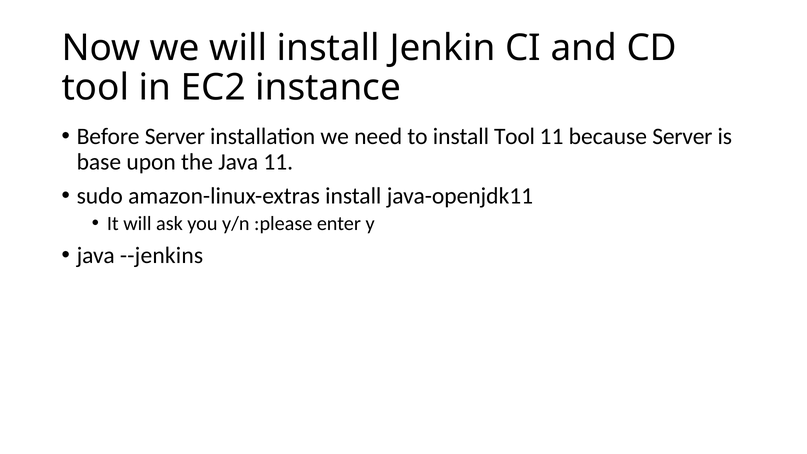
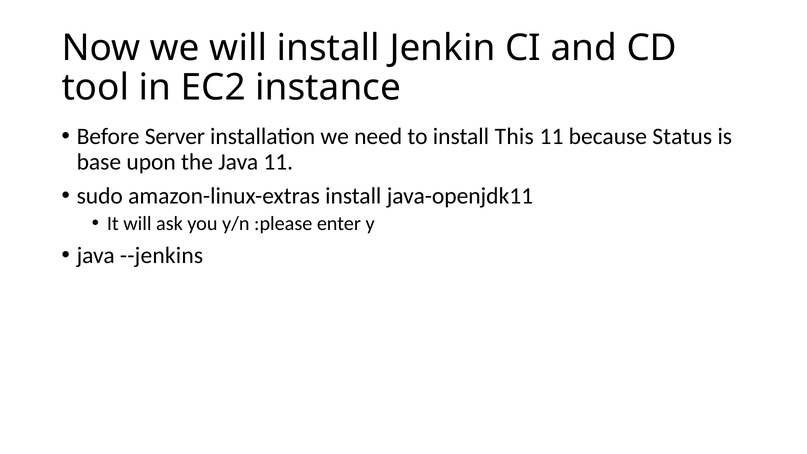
install Tool: Tool -> This
because Server: Server -> Status
